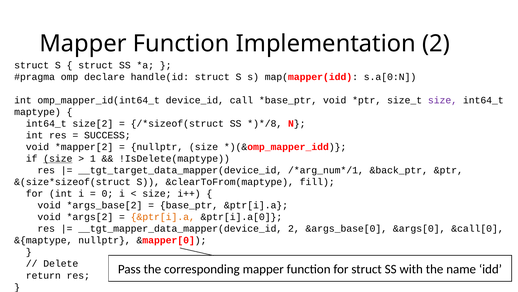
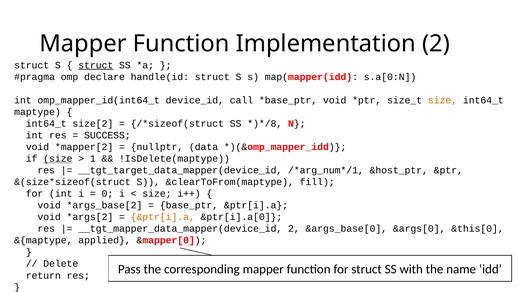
struct at (96, 65) underline: none -> present
size at (443, 100) colour: purple -> orange
nullptr size: size -> data
&back_ptr: &back_ptr -> &host_ptr
&call[0: &call[0 -> &this[0
&{maptype nullptr: nullptr -> applied
